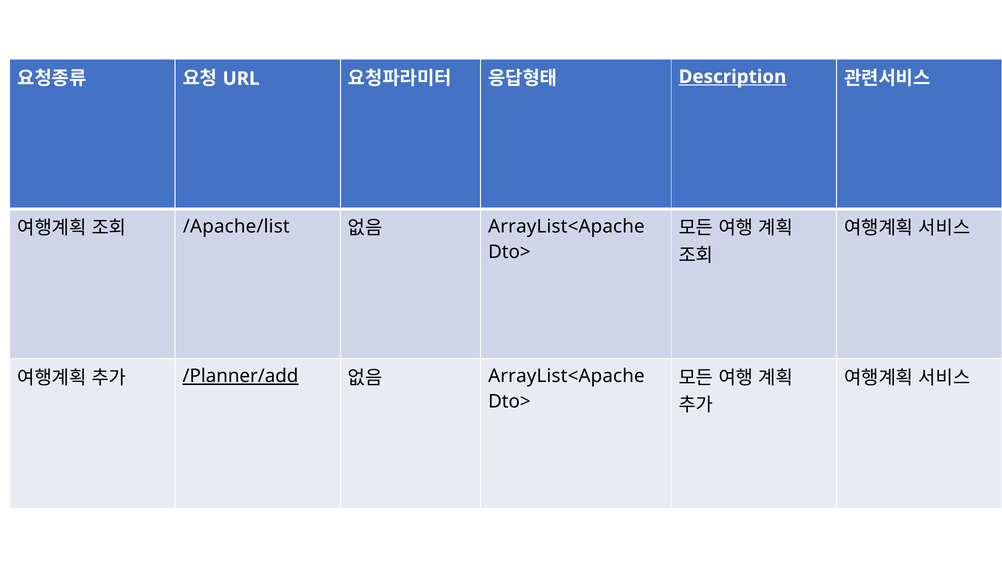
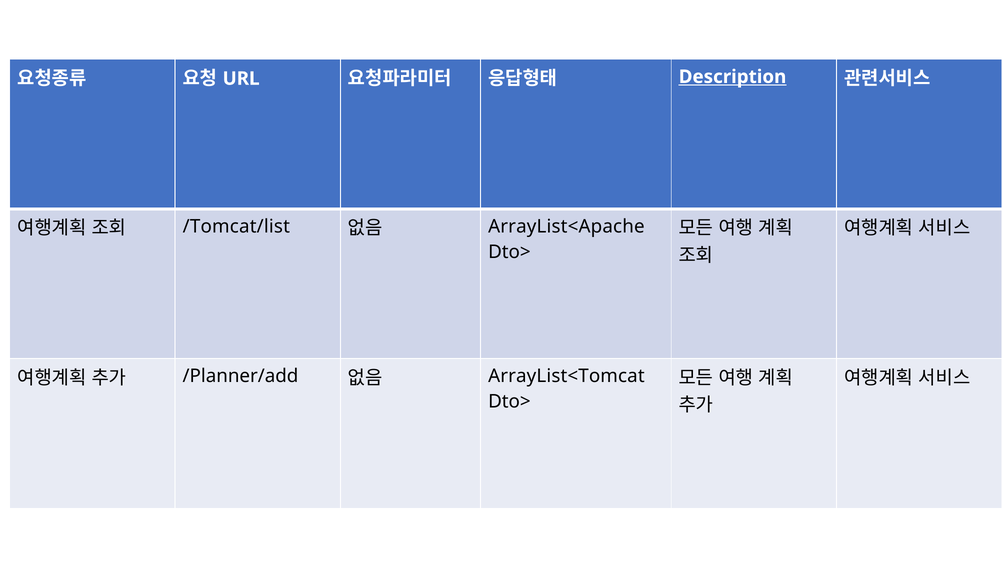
/Apache/list: /Apache/list -> /Tomcat/list
/Planner/add underline: present -> none
ArrayList<Apache at (566, 376): ArrayList<Apache -> ArrayList<Tomcat
